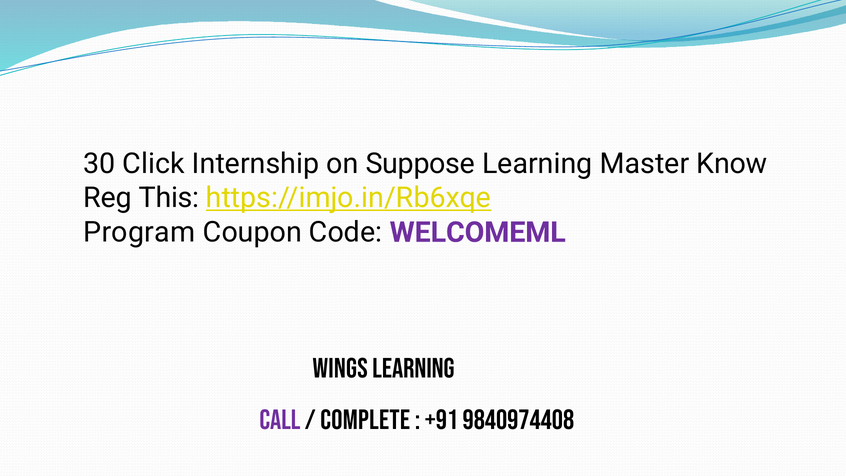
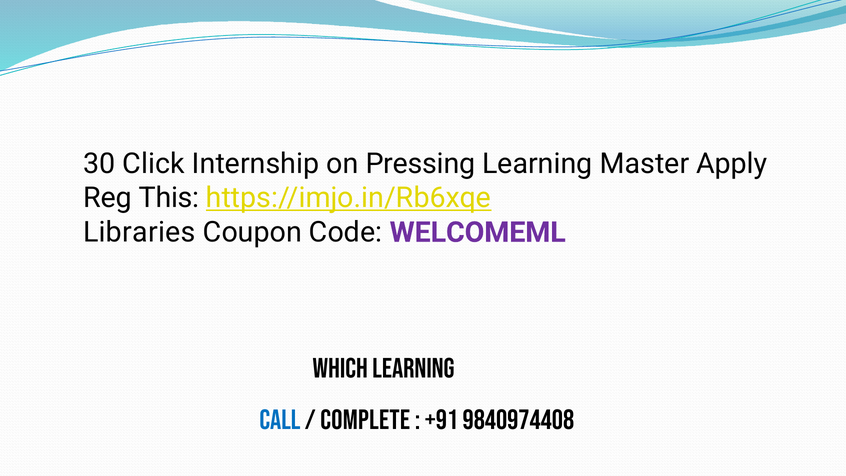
Suppose: Suppose -> Pressing
Know: Know -> Apply
Program: Program -> Libraries
Wings: Wings -> Which
Call colour: purple -> blue
